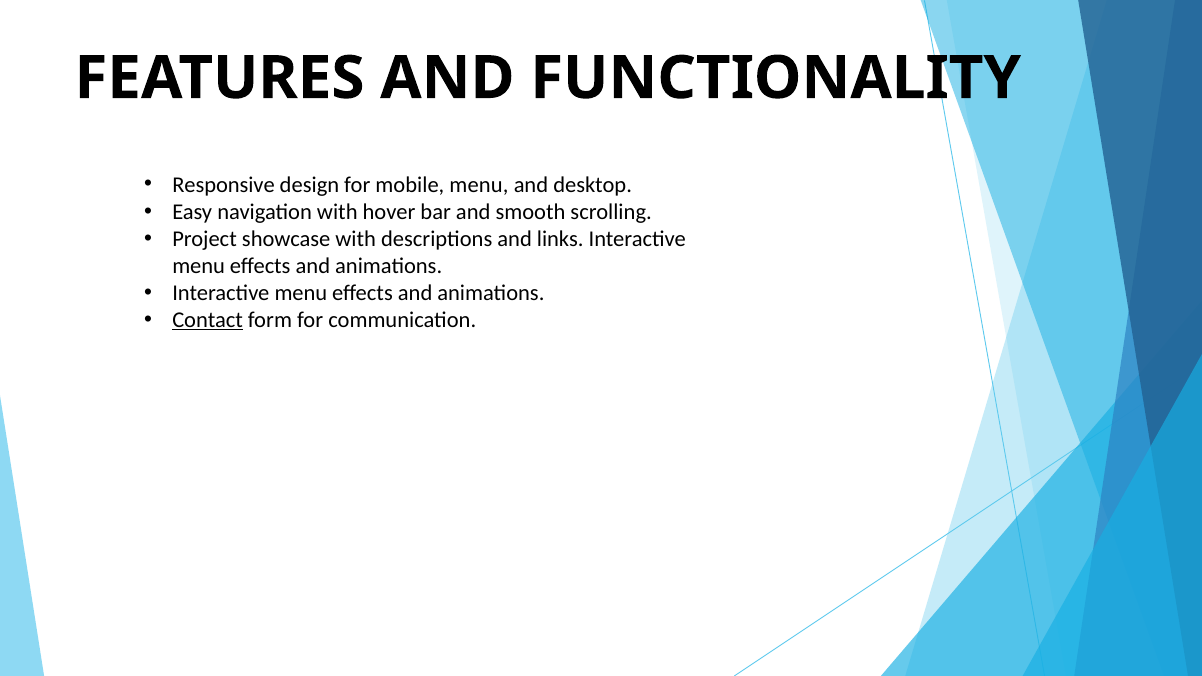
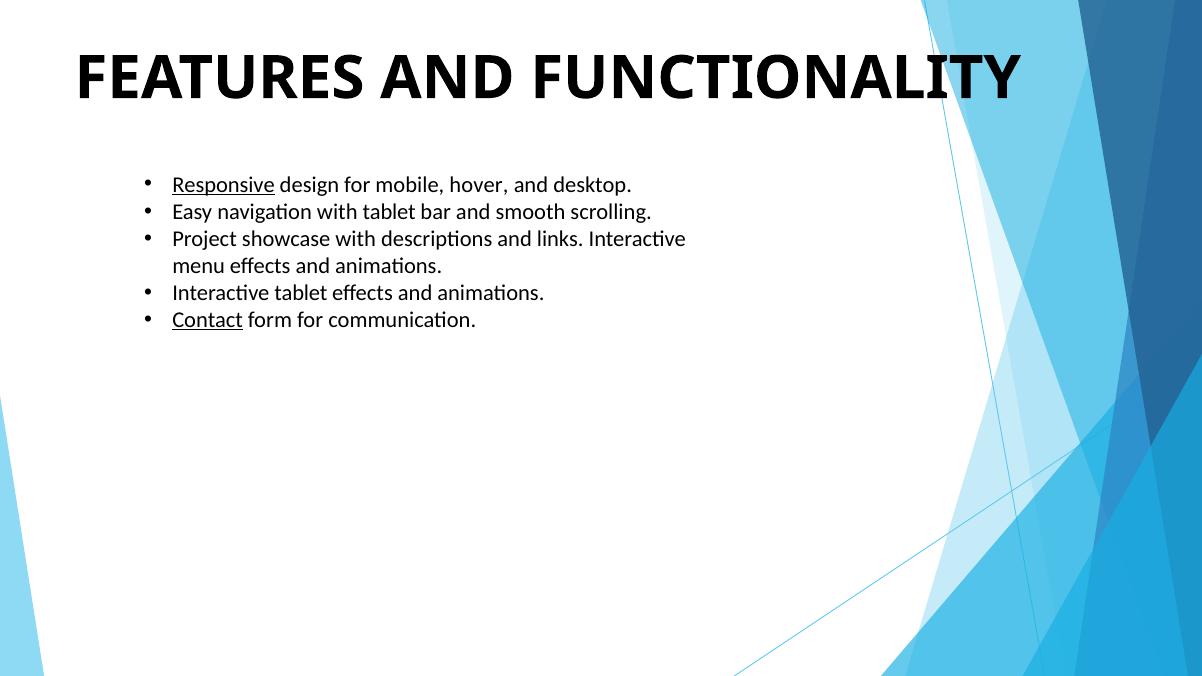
Responsive underline: none -> present
mobile menu: menu -> hover
with hover: hover -> tablet
menu at (301, 293): menu -> tablet
